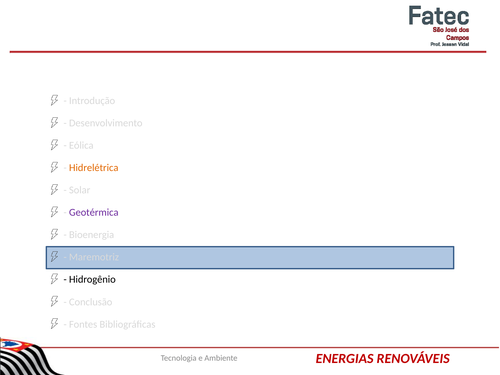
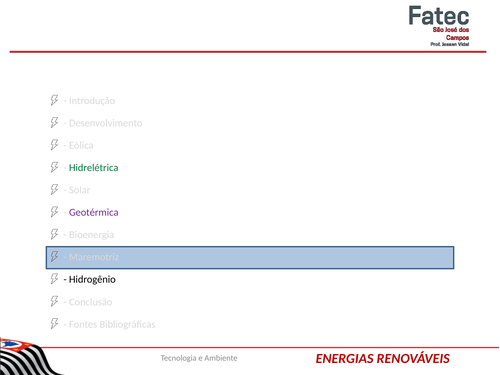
Hidrelétrica colour: orange -> green
